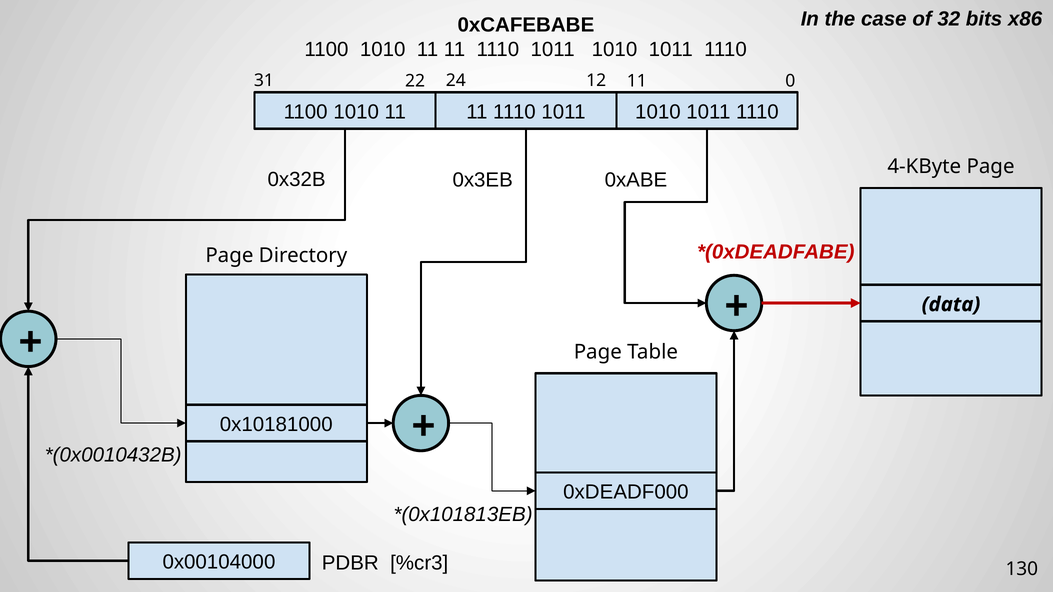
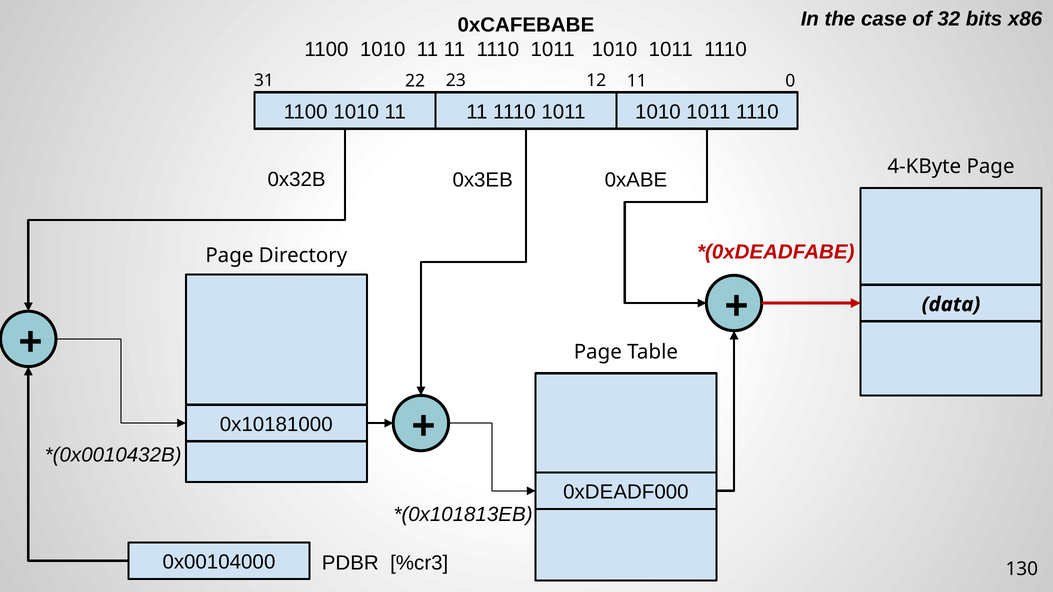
24: 24 -> 23
